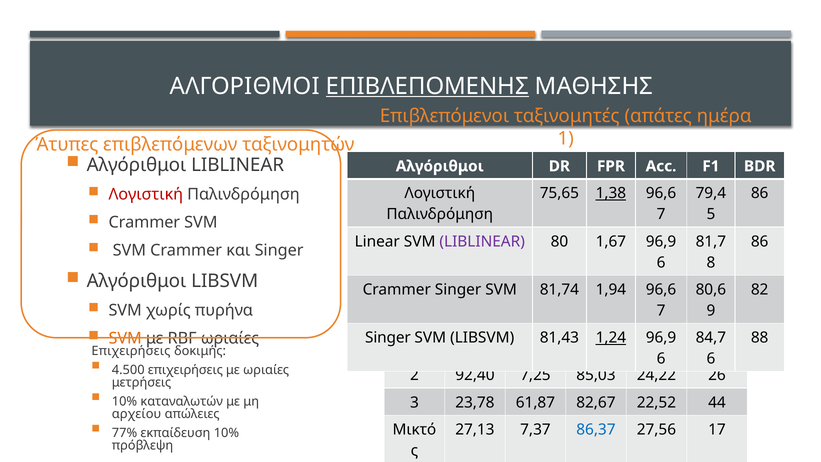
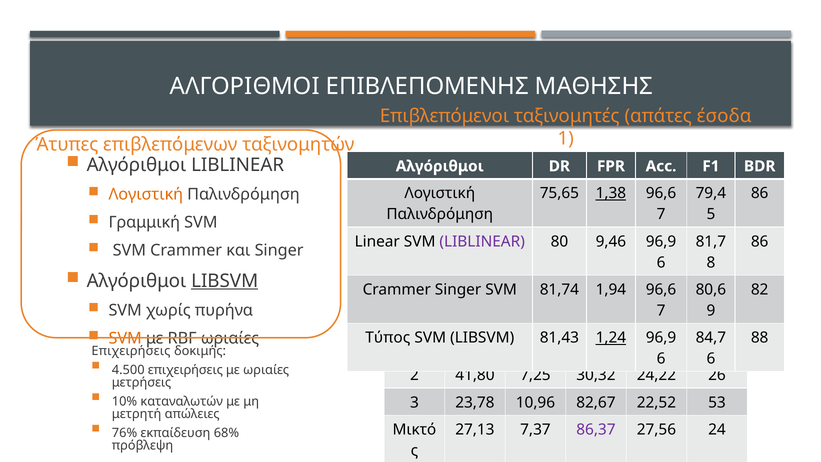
ΕΠΙΒΛΕΠΟΜΕΝΗΣ underline: present -> none
ημέρα: ημέρα -> έσοδα
Λογιστική at (146, 194) colour: red -> orange
Crammer at (144, 222): Crammer -> Γραμμική
1,67: 1,67 -> 9,46
LIBSVM at (225, 281) underline: none -> present
Singer at (388, 338): Singer -> Τύπος
92,40: 92,40 -> 41,80
85,03: 85,03 -> 30,32
61,87: 61,87 -> 10,96
44: 44 -> 53
αρχείου: αρχείου -> μετρητή
77%: 77% -> 76%
εκπαίδευση 10%: 10% -> 68%
86,37 colour: blue -> purple
17: 17 -> 24
